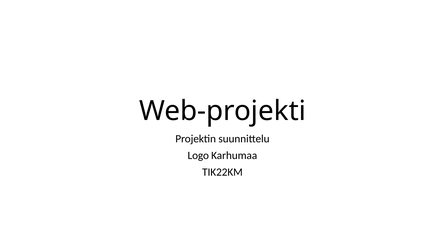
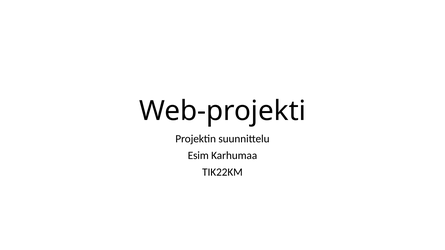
Logo: Logo -> Esim
